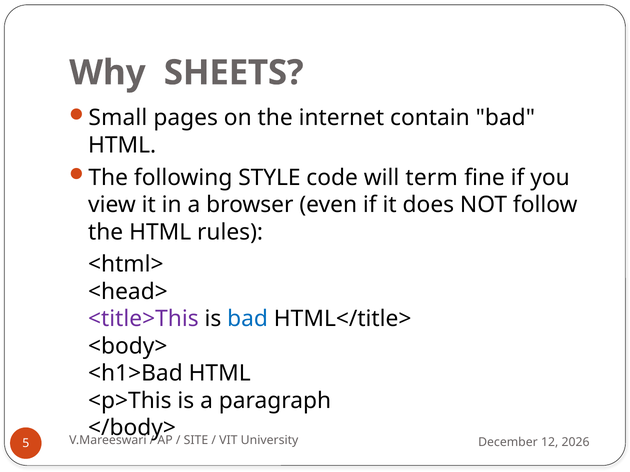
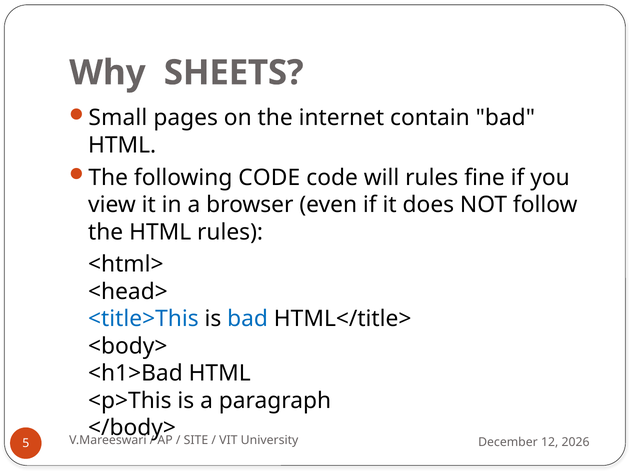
following STYLE: STYLE -> CODE
will term: term -> rules
<title>This colour: purple -> blue
